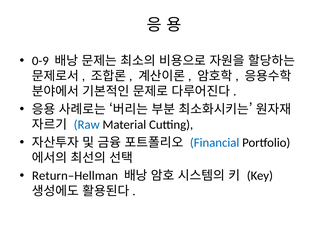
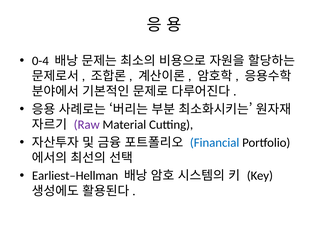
0-9: 0-9 -> 0-4
Raw colour: blue -> purple
Return–Hellman: Return–Hellman -> Earliest–Hellman
